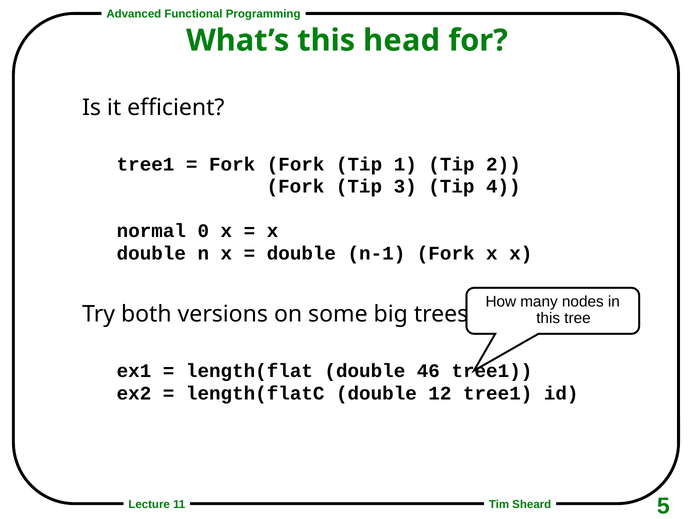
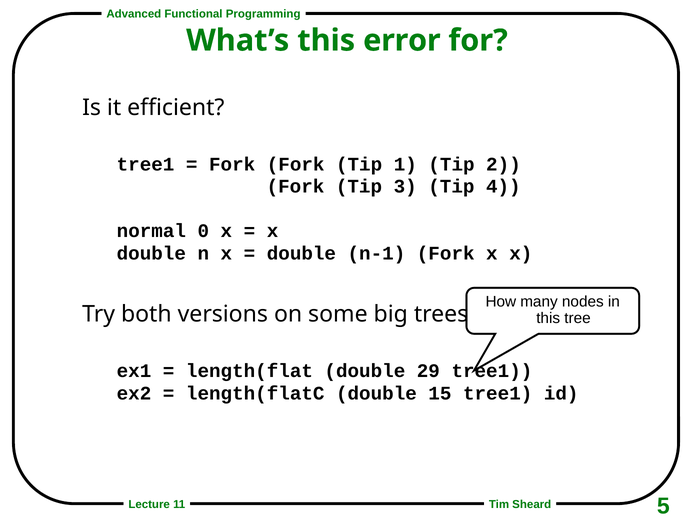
head: head -> error
46: 46 -> 29
12: 12 -> 15
